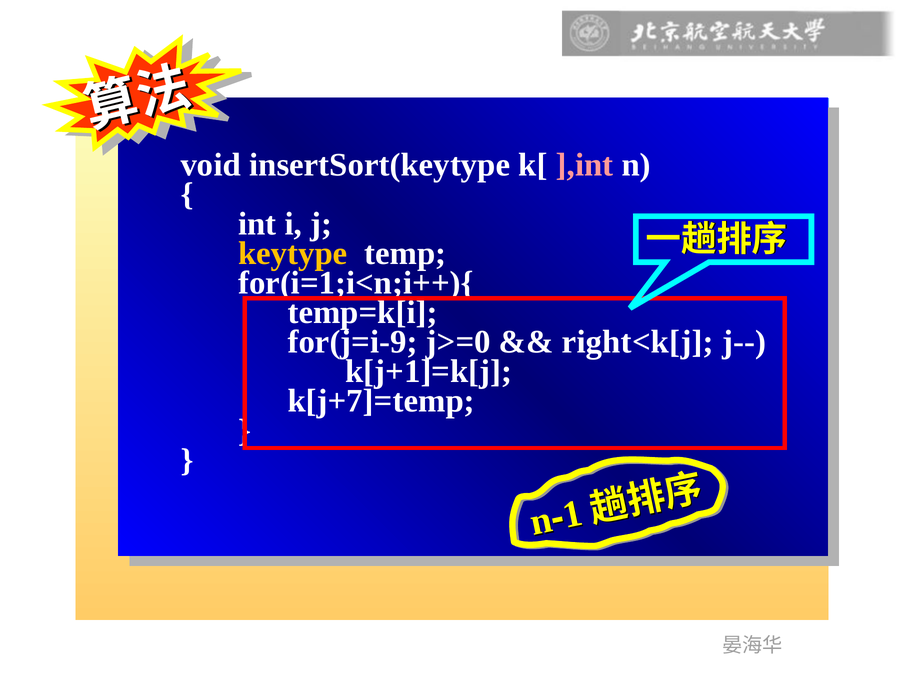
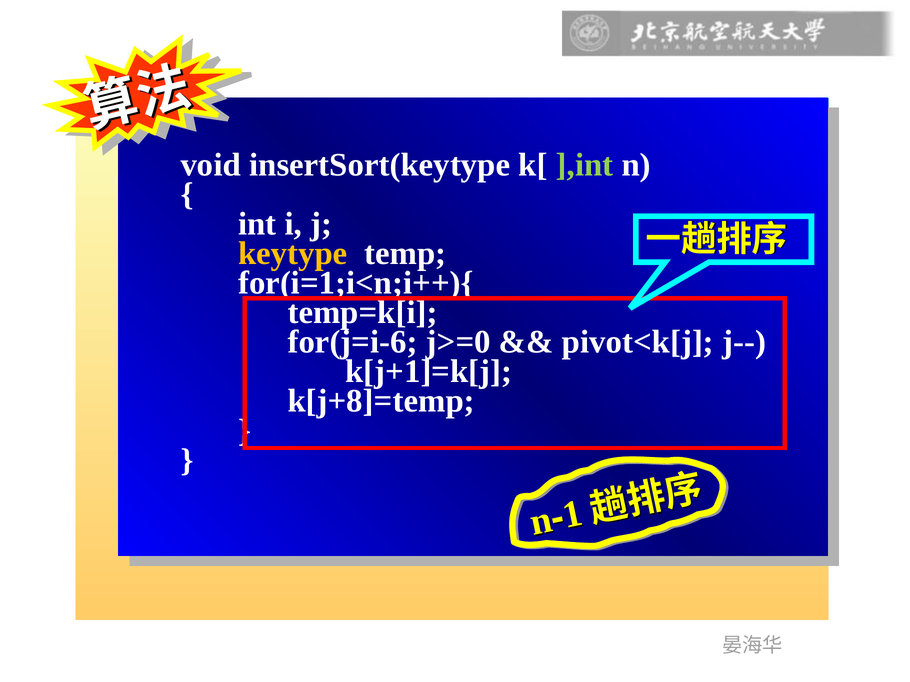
],int colour: pink -> light green
for(j=i-9: for(j=i-9 -> for(j=i-6
right<k[j: right<k[j -> pivot<k[j
k[j+7]=temp: k[j+7]=temp -> k[j+8]=temp
